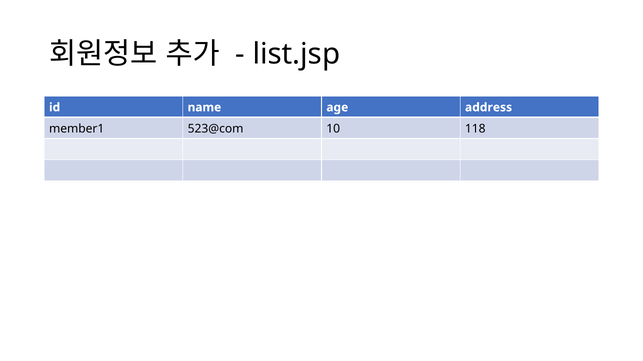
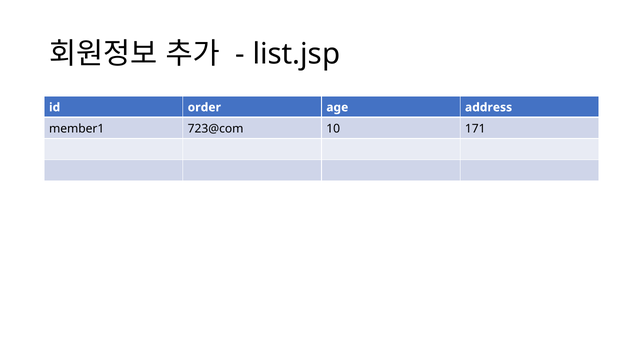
name: name -> order
523@com: 523@com -> 723@com
118: 118 -> 171
